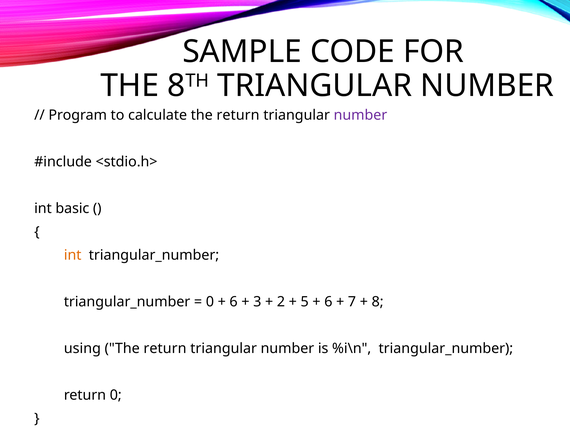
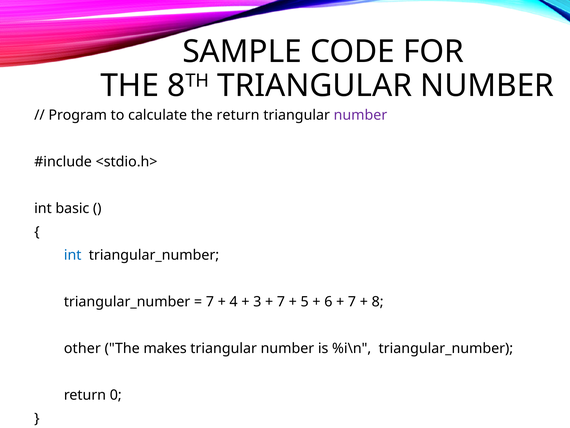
int at (73, 255) colour: orange -> blue
0 at (210, 301): 0 -> 7
6 at (234, 301): 6 -> 4
2 at (281, 301): 2 -> 7
using: using -> other
return at (165, 348): return -> makes
